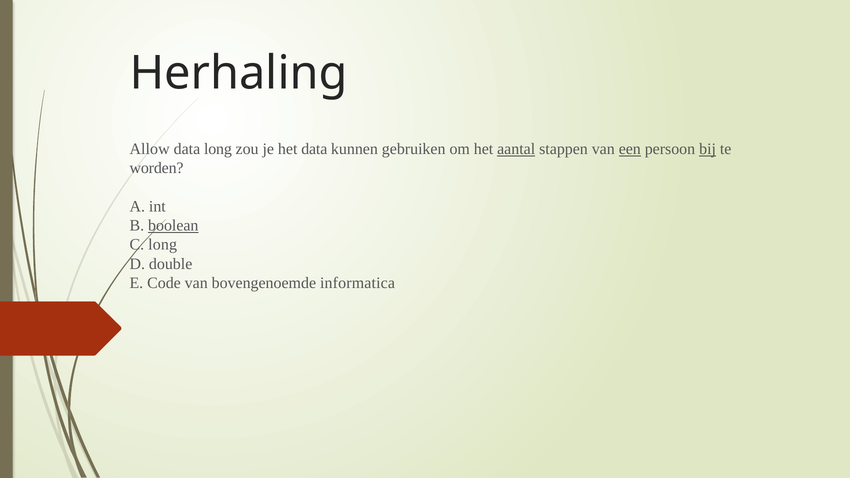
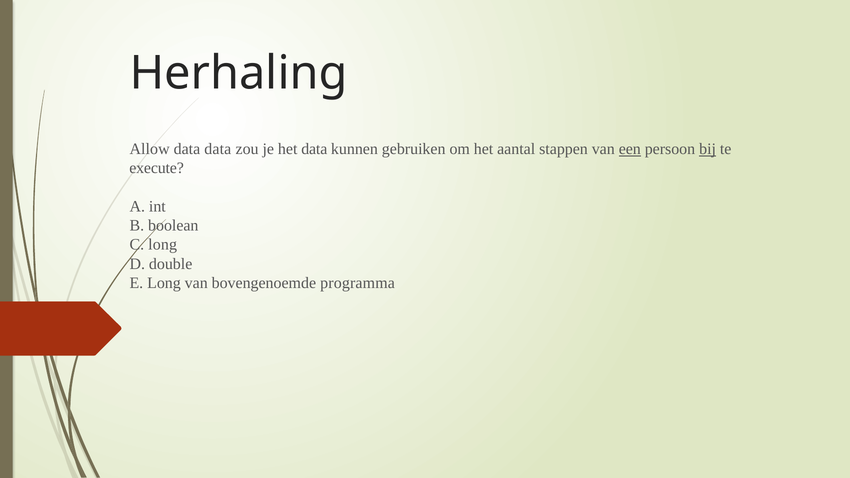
data long: long -> data
aantal underline: present -> none
worden: worden -> execute
boolean underline: present -> none
E Code: Code -> Long
informatica: informatica -> programma
